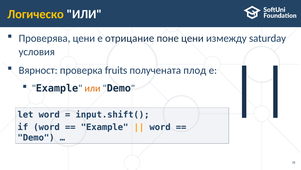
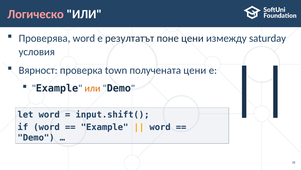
Логическо colour: yellow -> pink
Проверява цени: цени -> word
отрицание: отрицание -> резултатът
fruits: fruits -> town
получената плод: плод -> цени
